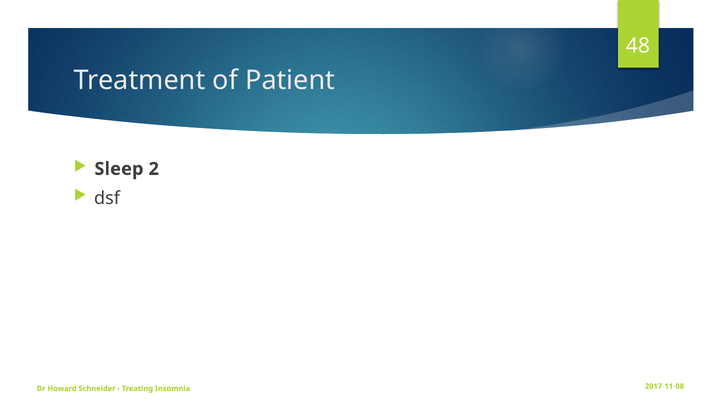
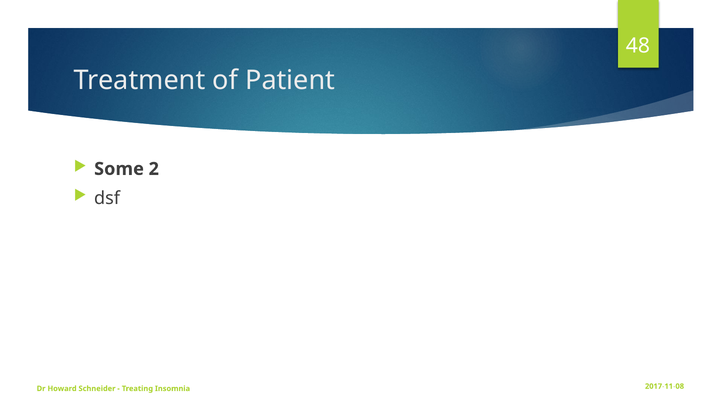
Sleep: Sleep -> Some
